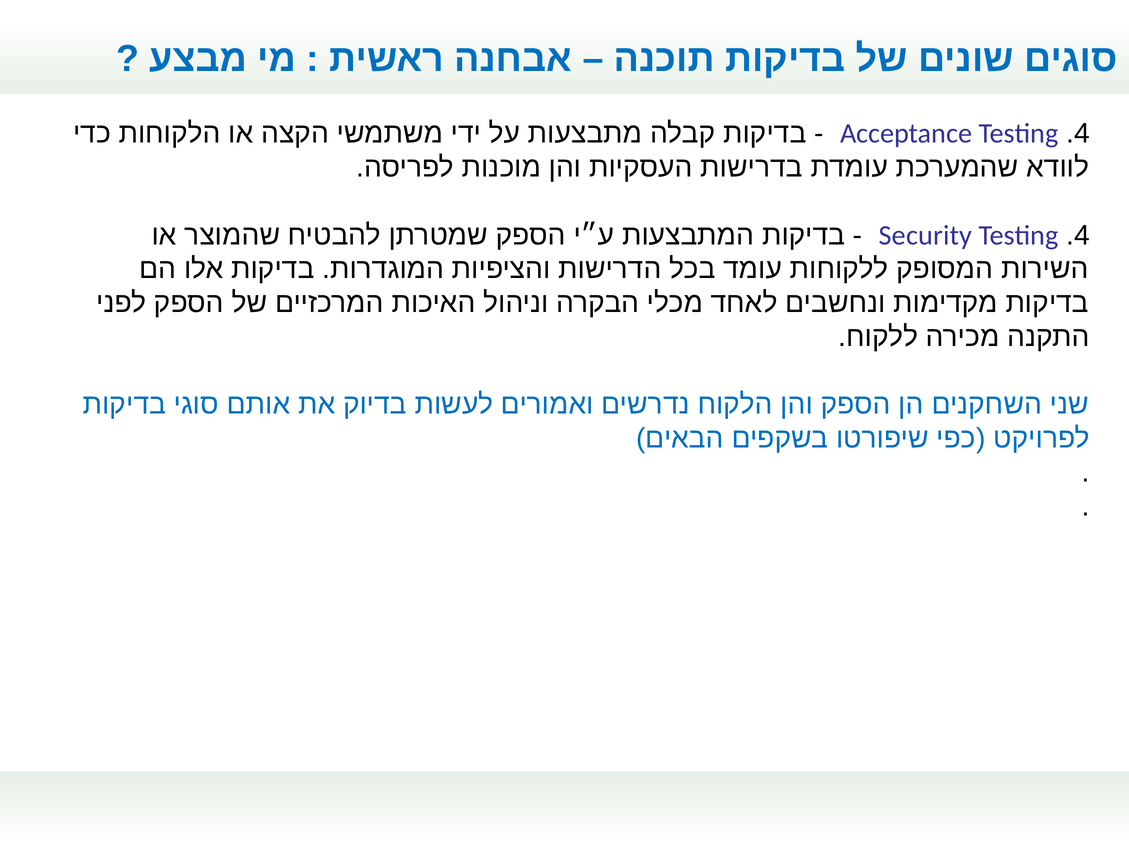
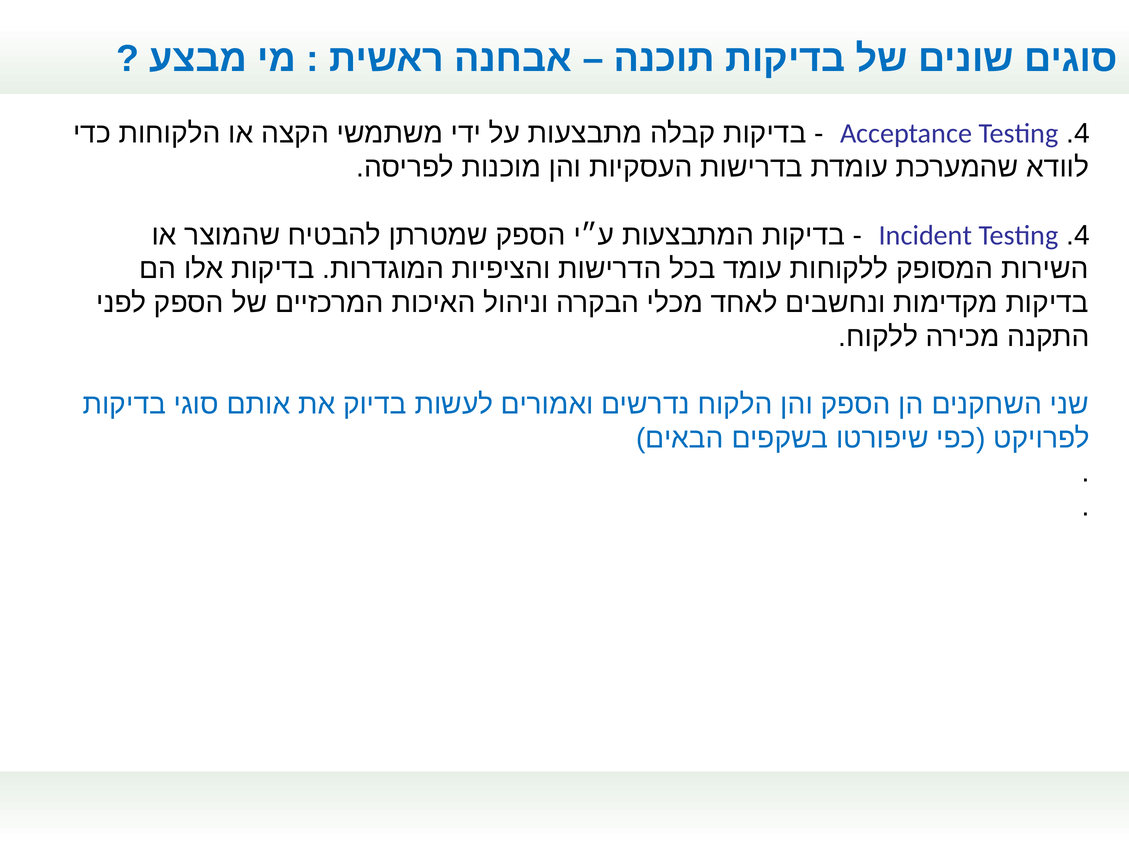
Security: Security -> Incident
